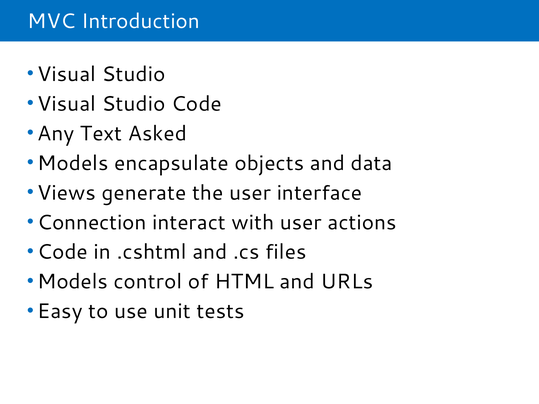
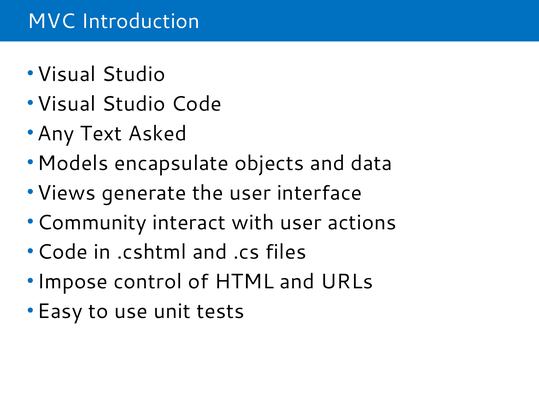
Connection: Connection -> Community
Models at (73, 282): Models -> Impose
